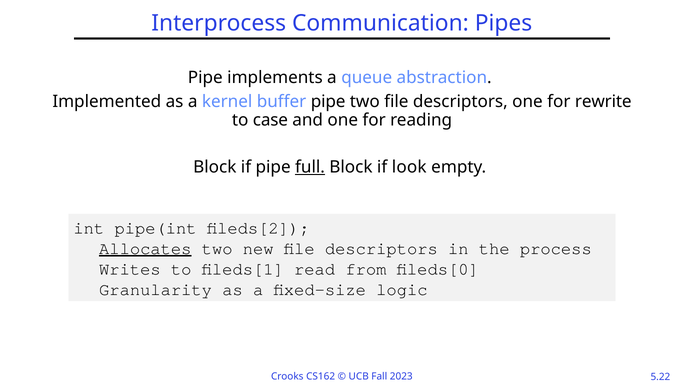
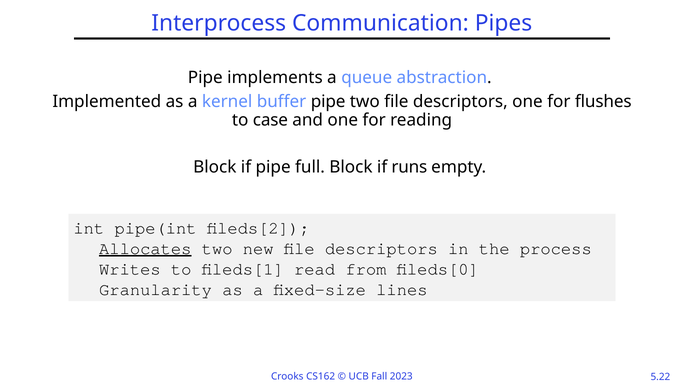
rewrite: rewrite -> flushes
full underline: present -> none
look: look -> runs
logic: logic -> lines
